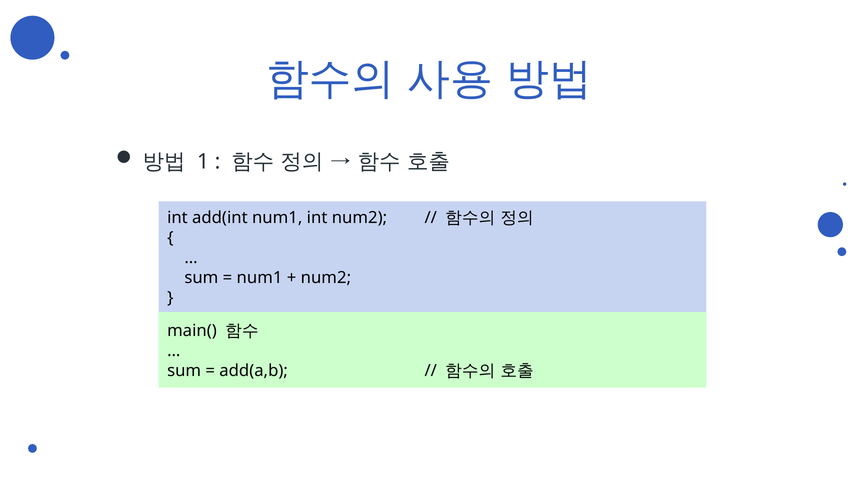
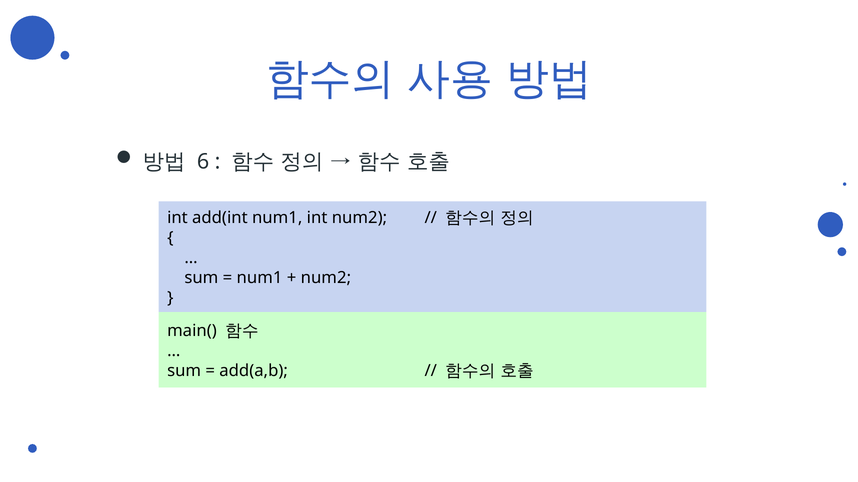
1: 1 -> 6
